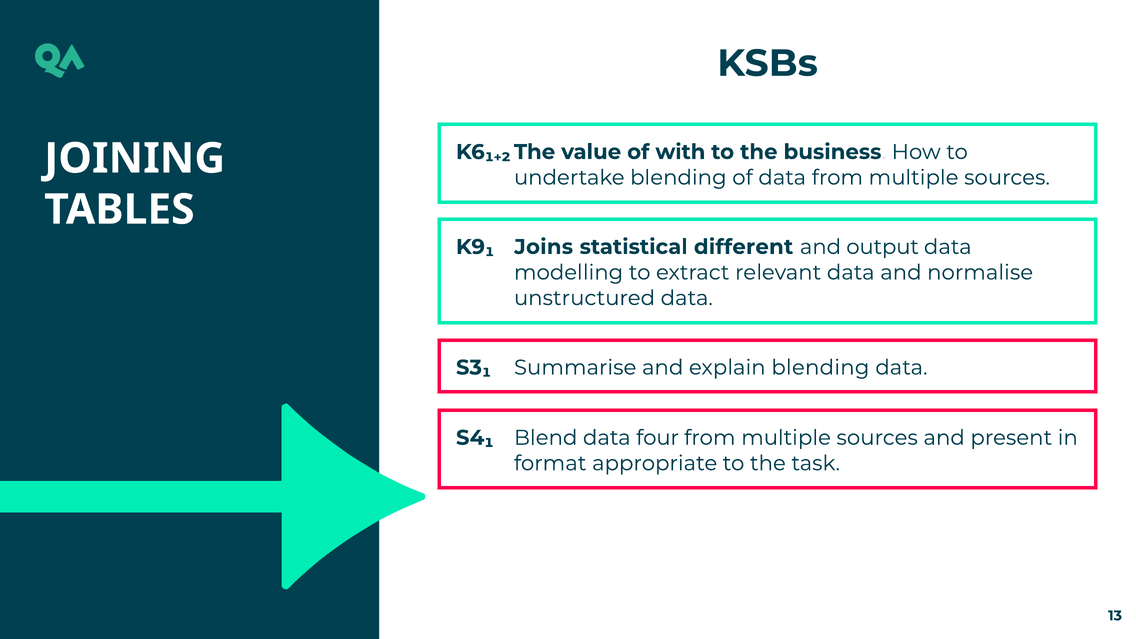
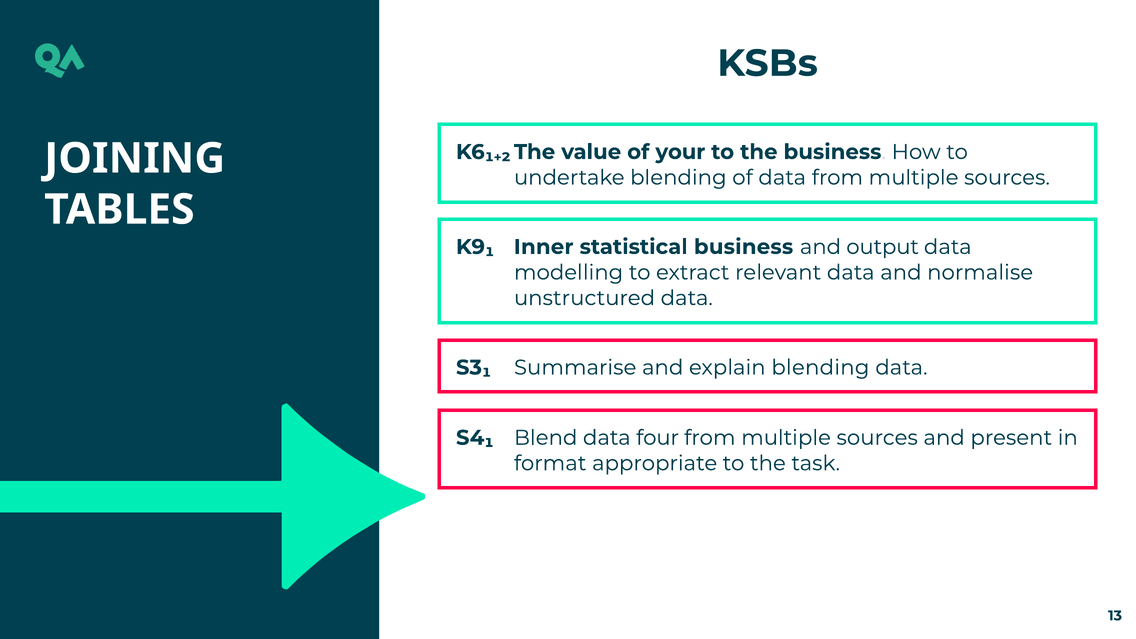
with: with -> your
Joins: Joins -> Inner
statistical different: different -> business
